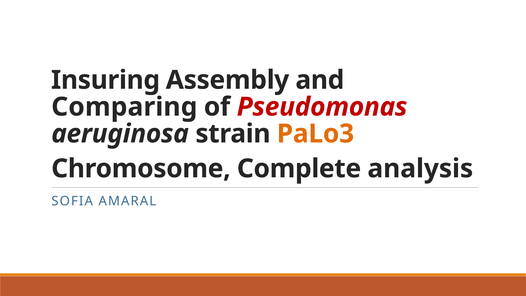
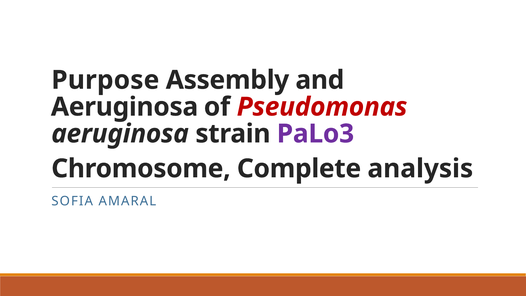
Insuring: Insuring -> Purpose
Comparing at (124, 107): Comparing -> Aeruginosa
PaLo3 colour: orange -> purple
